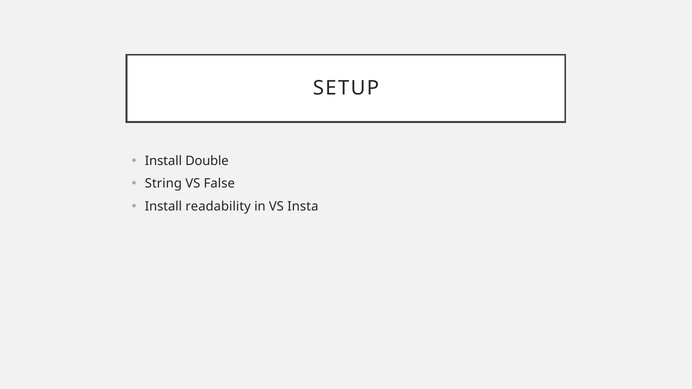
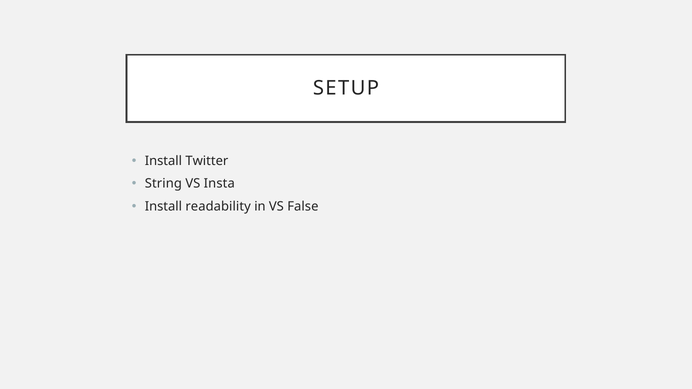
Double: Double -> Twitter
False: False -> Insta
Insta: Insta -> False
